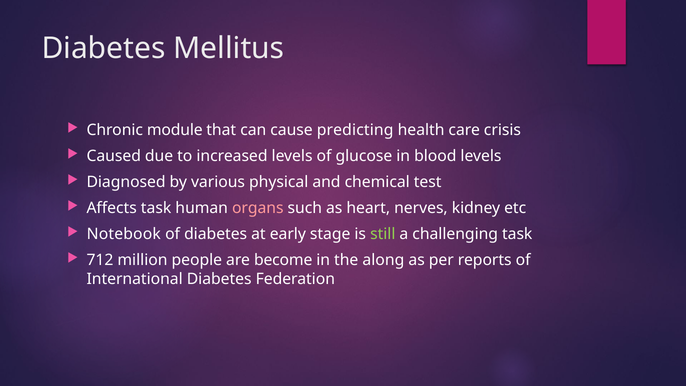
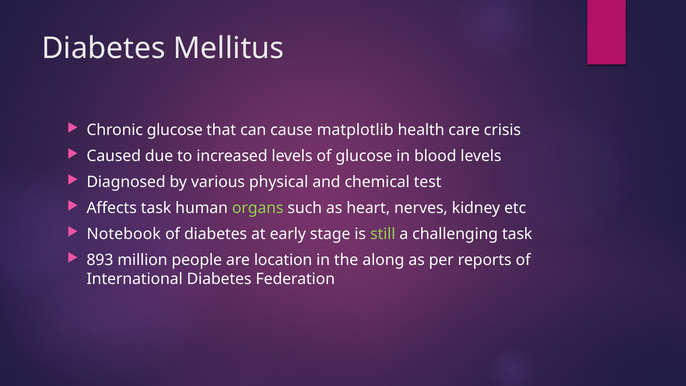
Chronic module: module -> glucose
predicting: predicting -> matplotlib
organs colour: pink -> light green
712: 712 -> 893
become: become -> location
